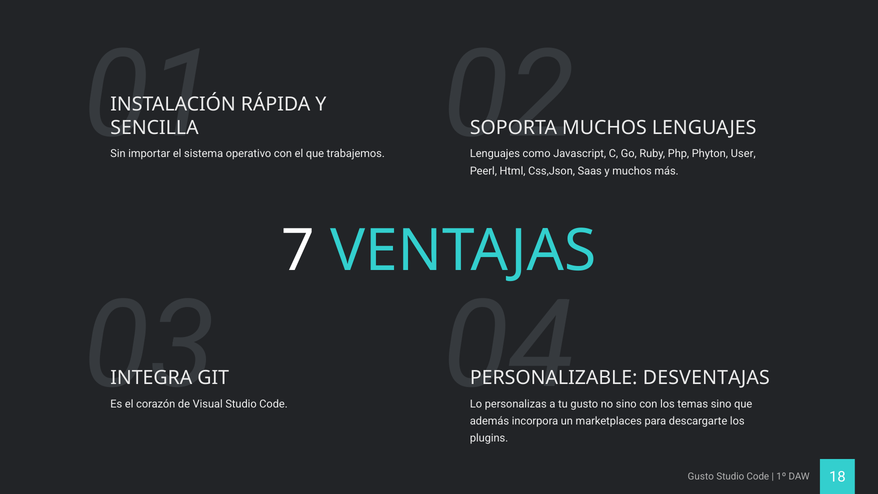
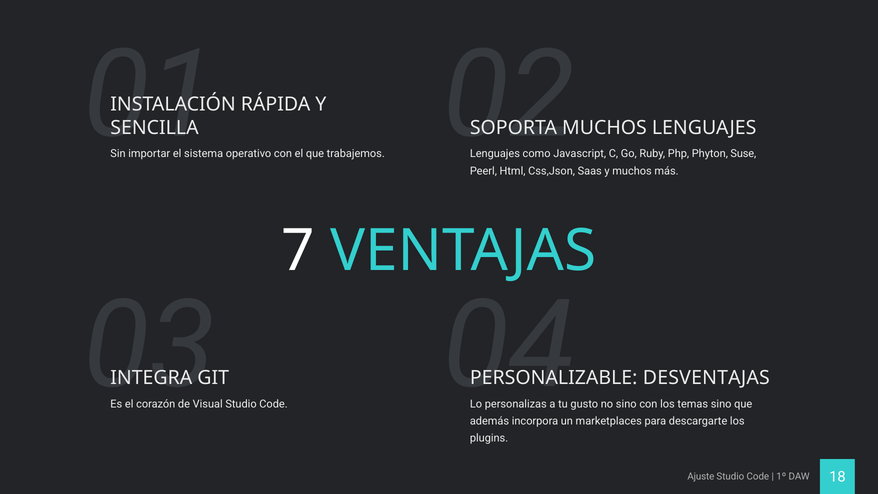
User: User -> Suse
Gusto at (701, 476): Gusto -> Ajuste
